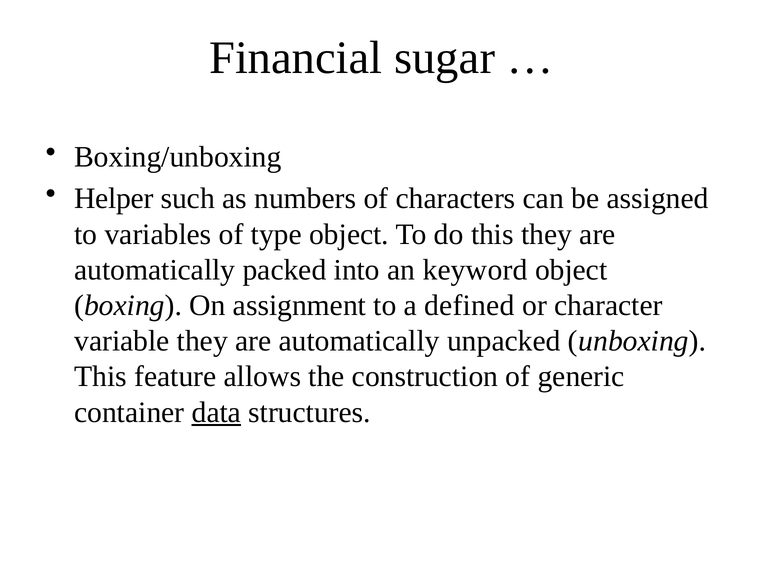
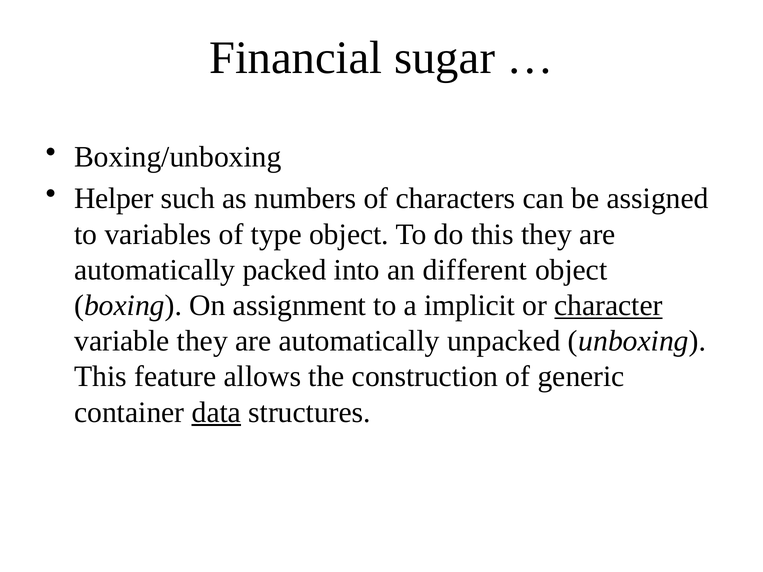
keyword: keyword -> different
defined: defined -> implicit
character underline: none -> present
